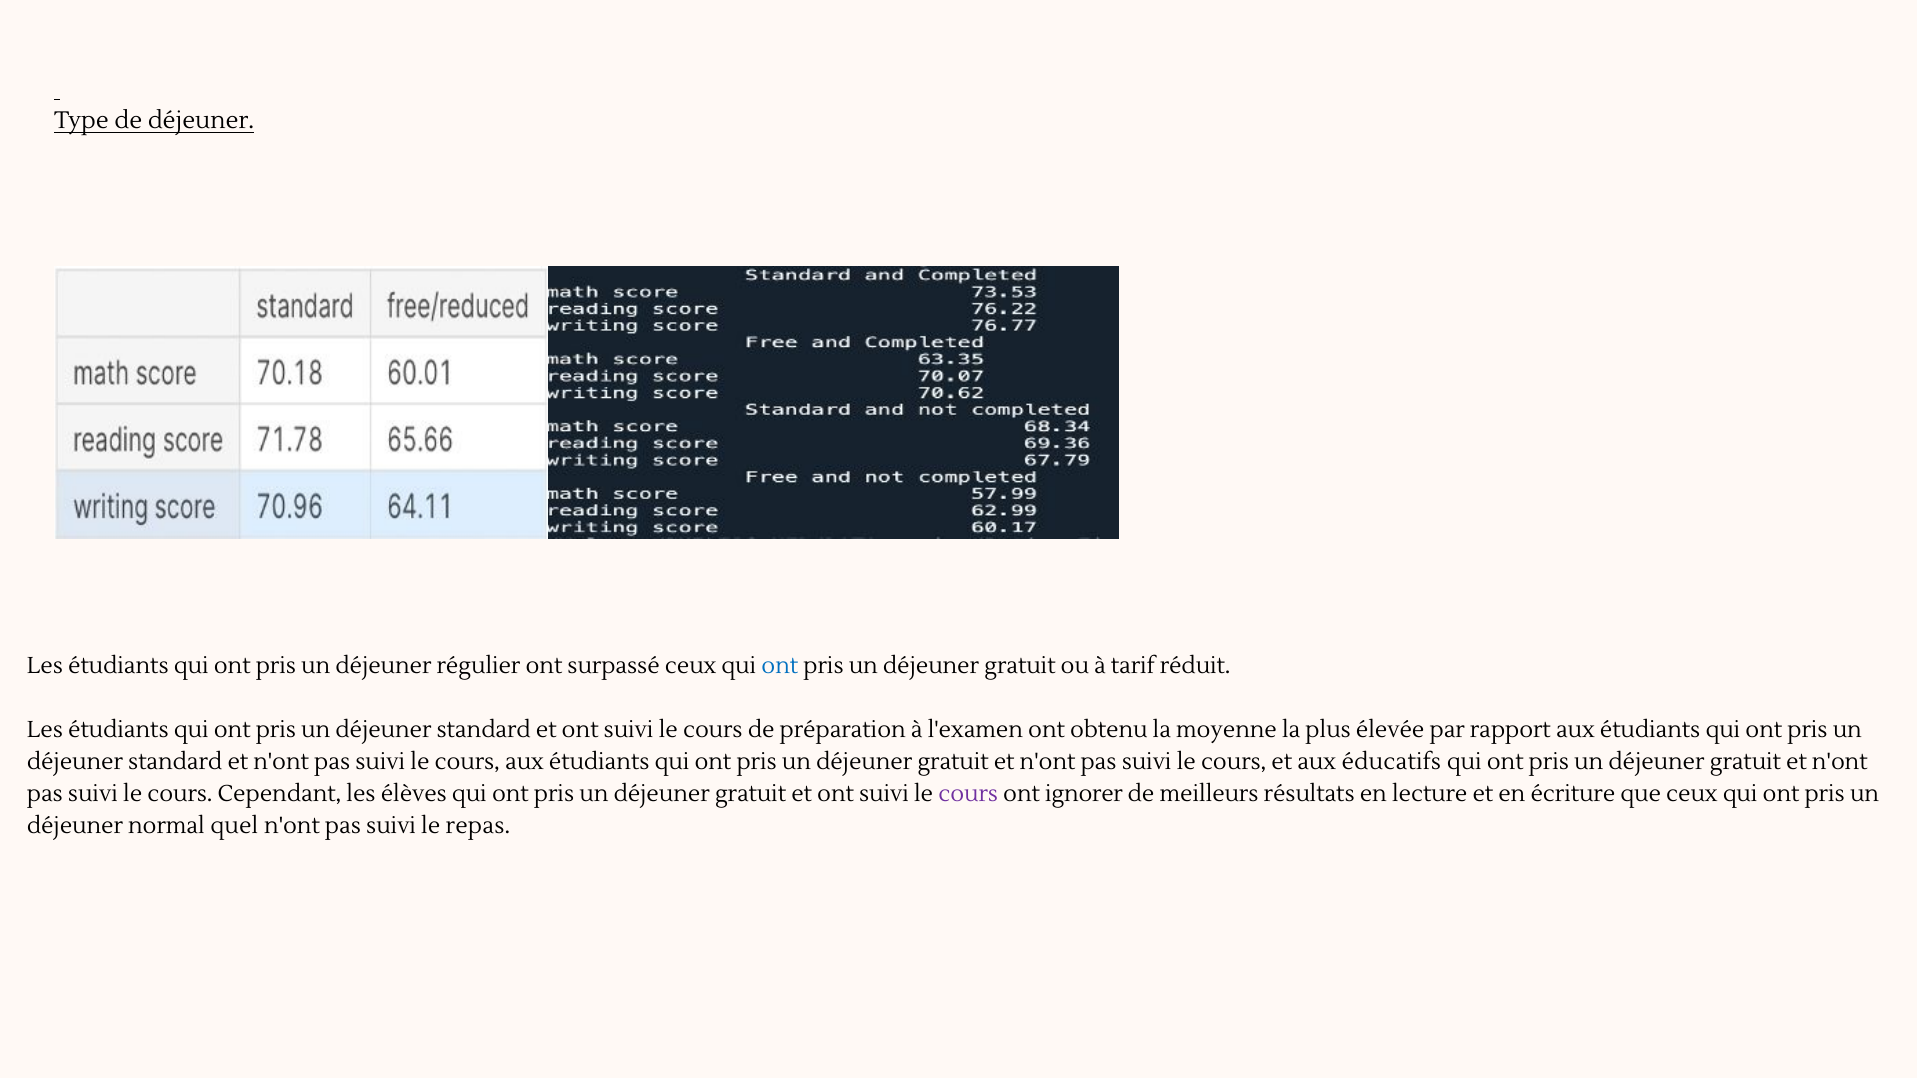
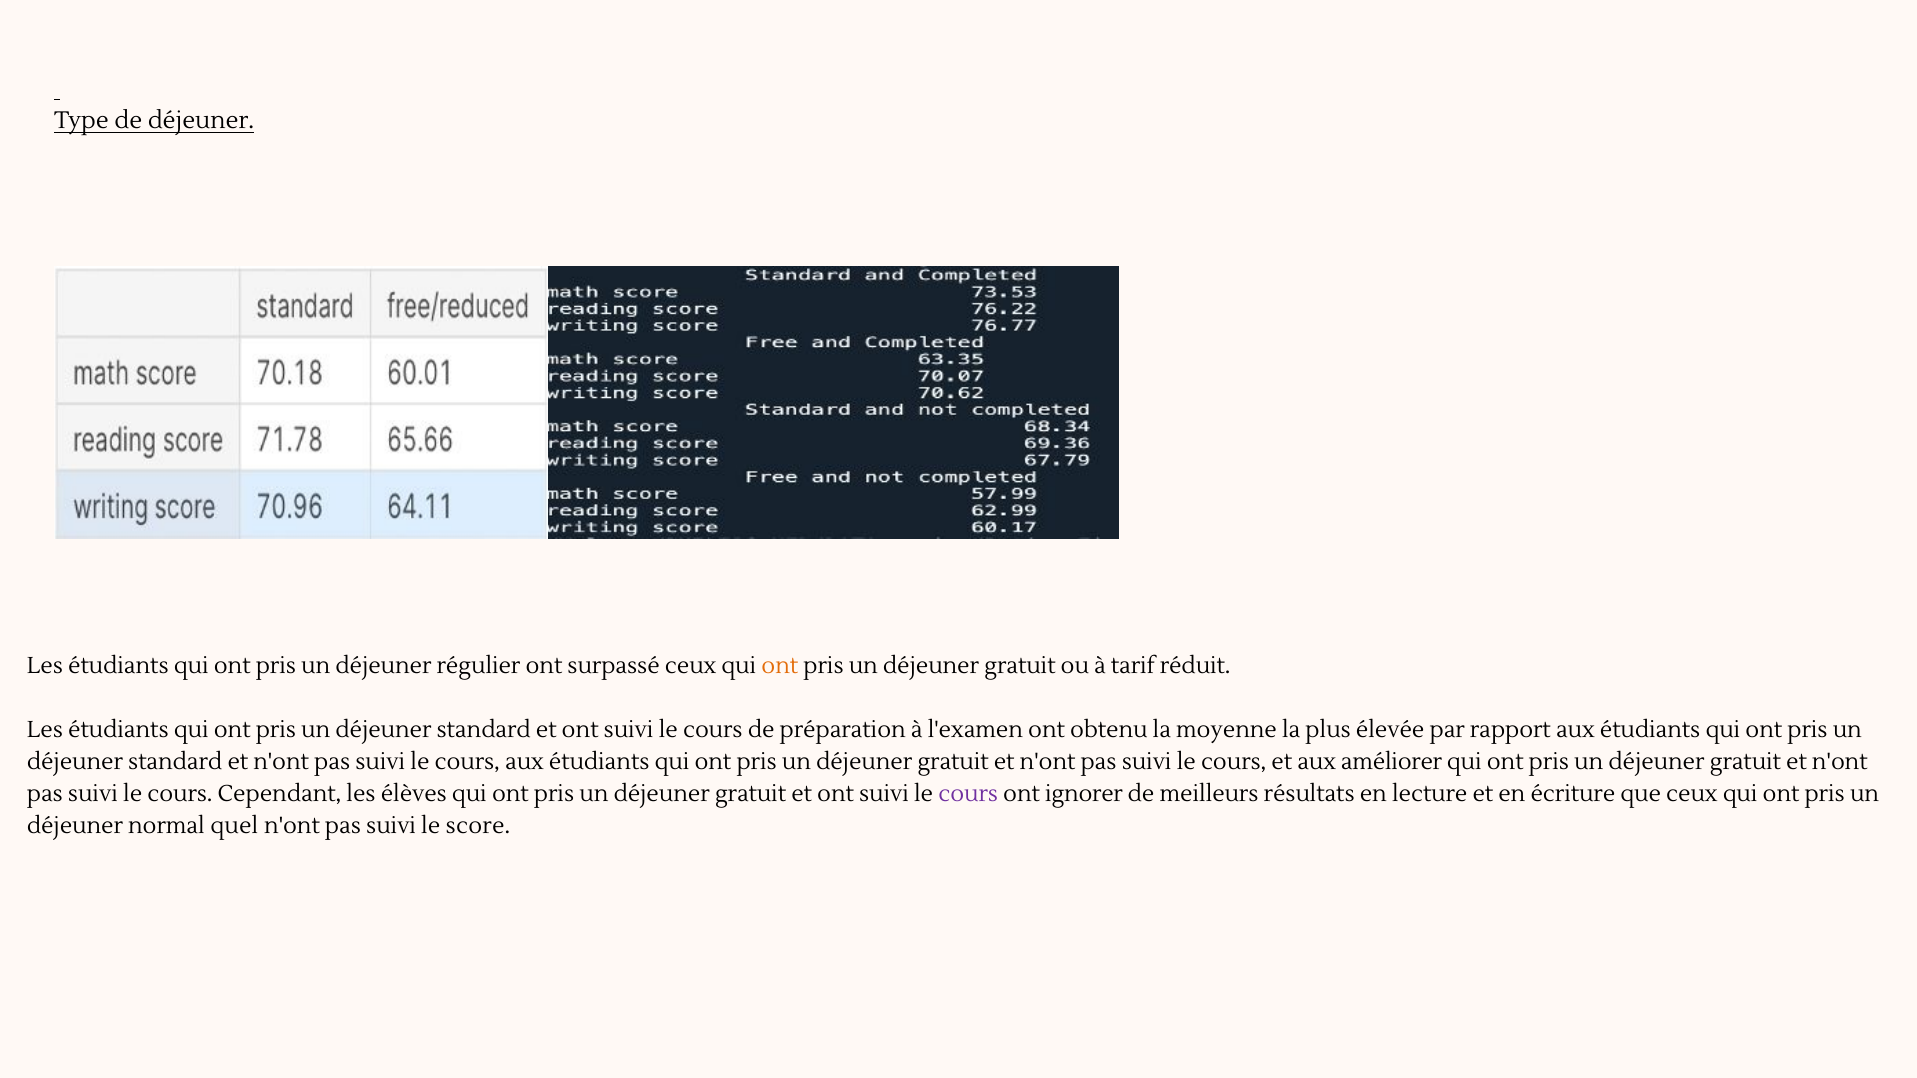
ont at (780, 666) colour: blue -> orange
éducatifs: éducatifs -> améliorer
repas: repas -> score
